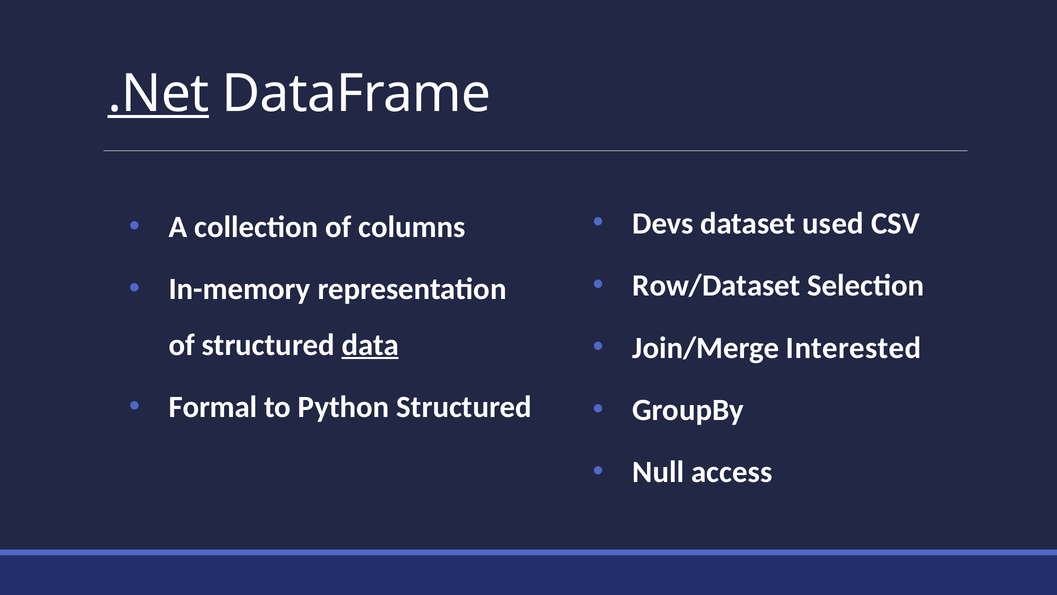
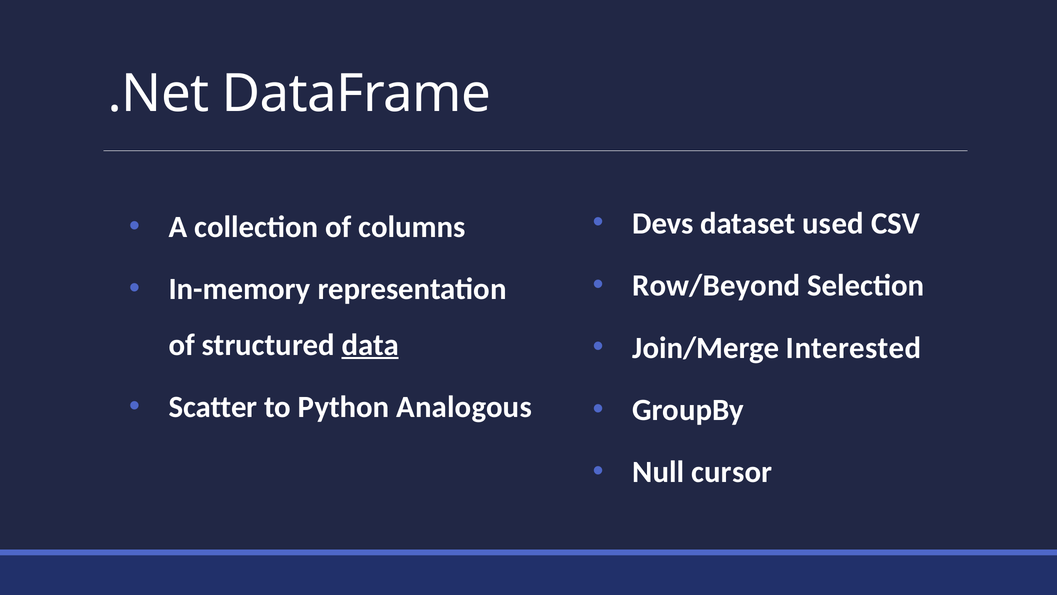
.Net underline: present -> none
Row/Dataset: Row/Dataset -> Row/Beyond
Formal: Formal -> Scatter
Python Structured: Structured -> Analogous
access: access -> cursor
